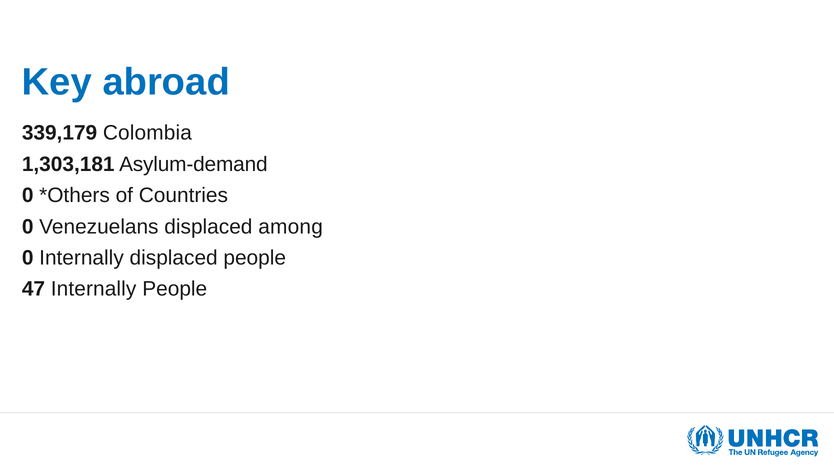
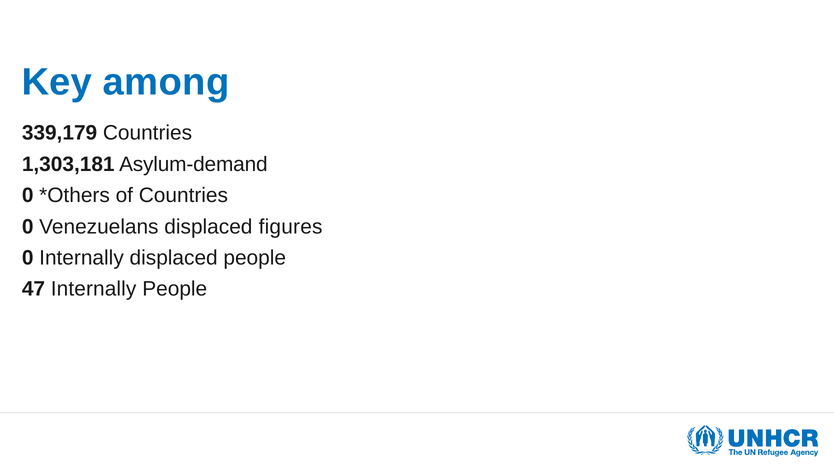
abroad: abroad -> among
339,179 Colombia: Colombia -> Countries
among: among -> figures
